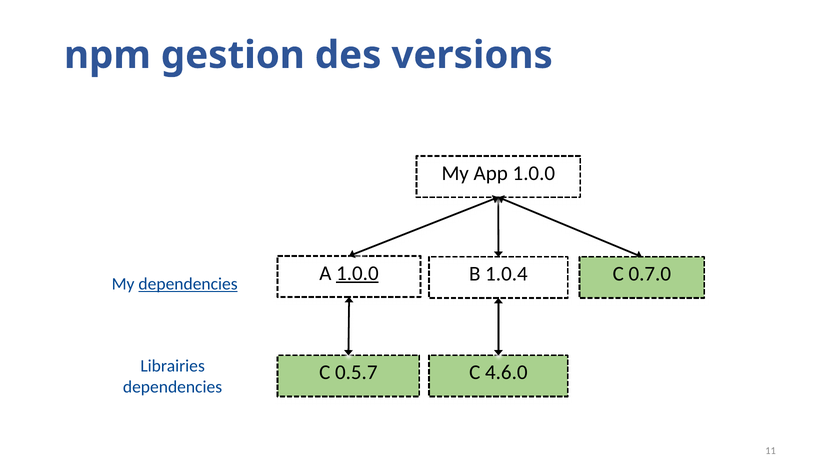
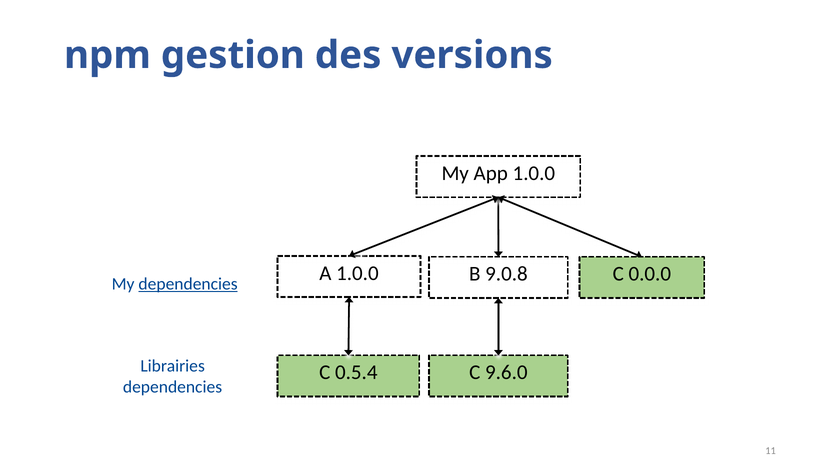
1.0.0 at (357, 273) underline: present -> none
1.0.4: 1.0.4 -> 9.0.8
0.7.0: 0.7.0 -> 0.0.0
0.5.7: 0.5.7 -> 0.5.4
4.6.0: 4.6.0 -> 9.6.0
